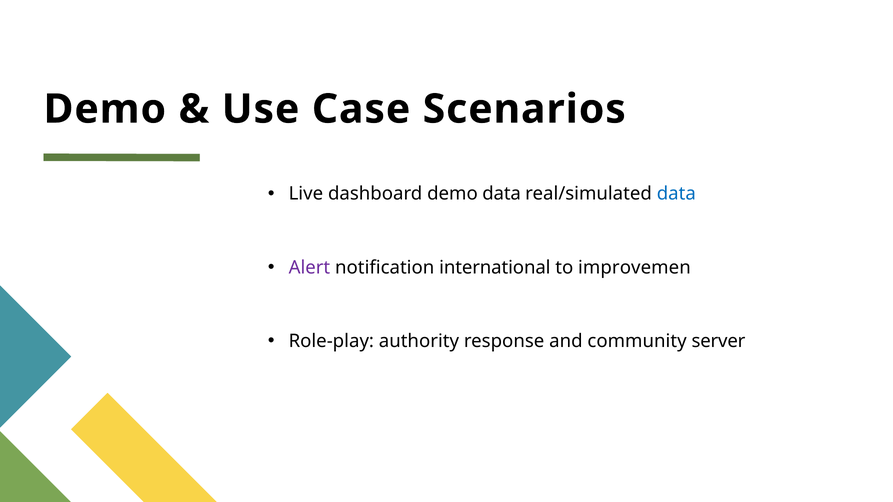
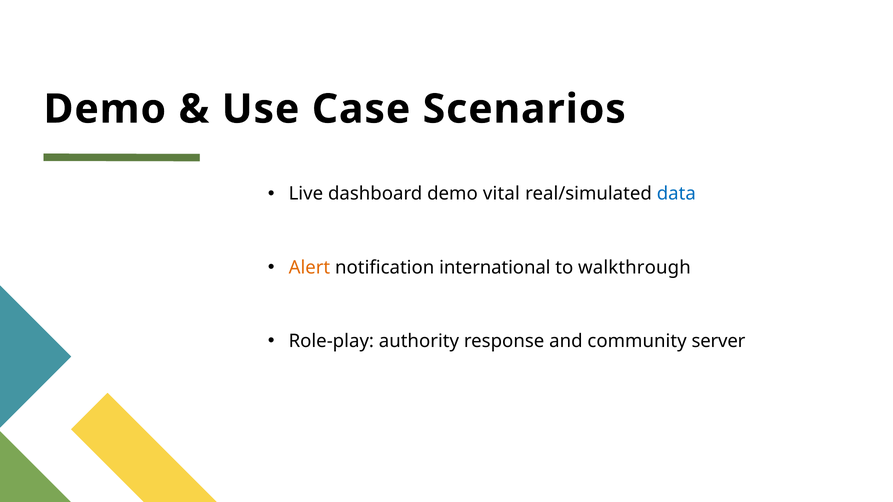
demo data: data -> vital
Alert colour: purple -> orange
improvemen: improvemen -> walkthrough
